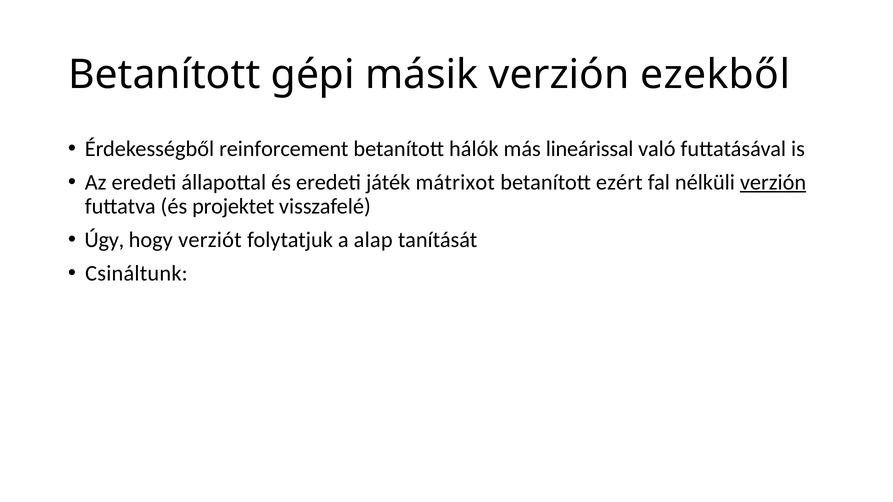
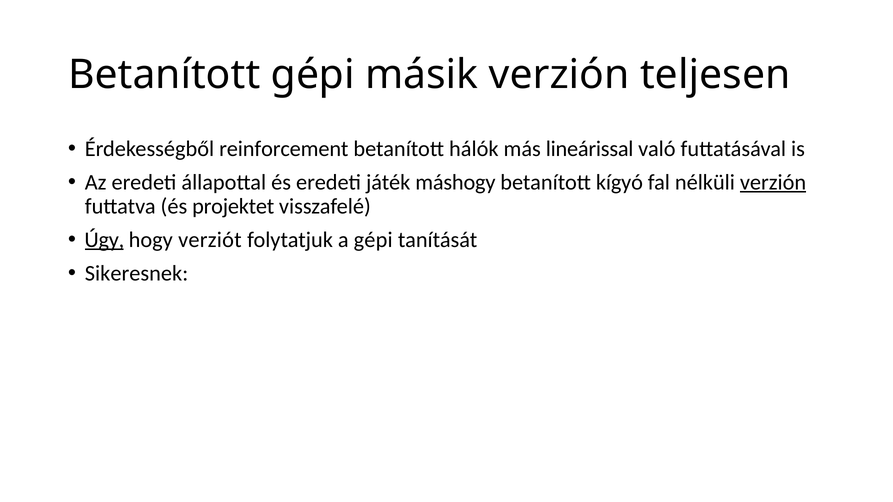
ezekből: ezekből -> teljesen
mátrixot: mátrixot -> máshogy
ezért: ezért -> kígyó
Úgy underline: none -> present
a alap: alap -> gépi
Csináltunk: Csináltunk -> Sikeresnek
